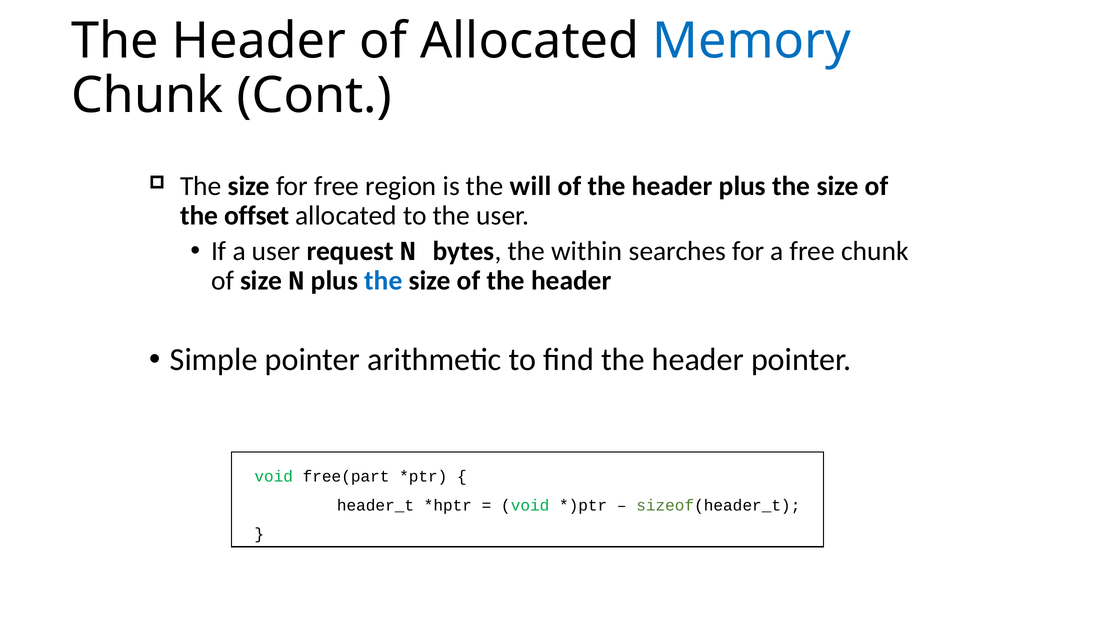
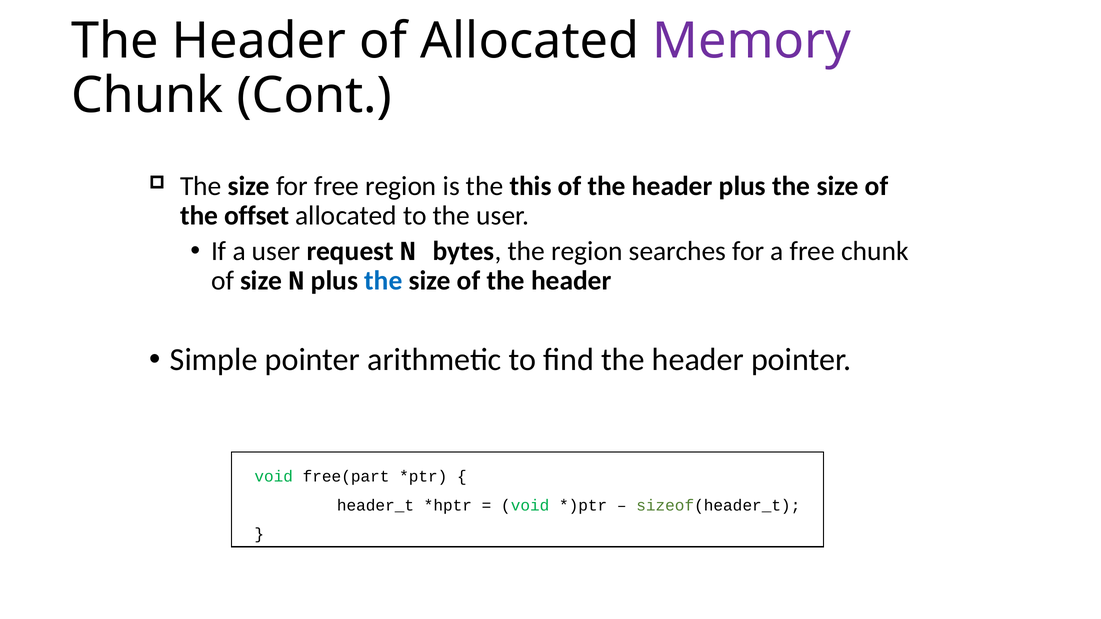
Memory colour: blue -> purple
will: will -> this
the within: within -> region
